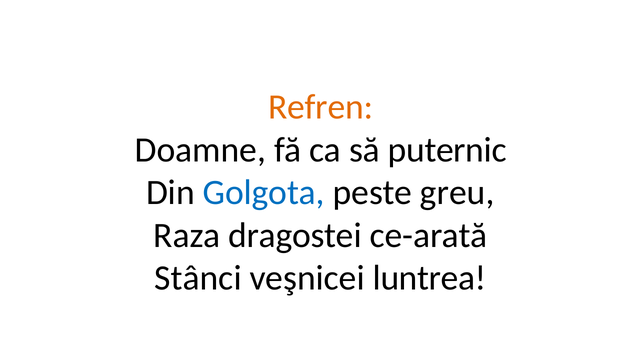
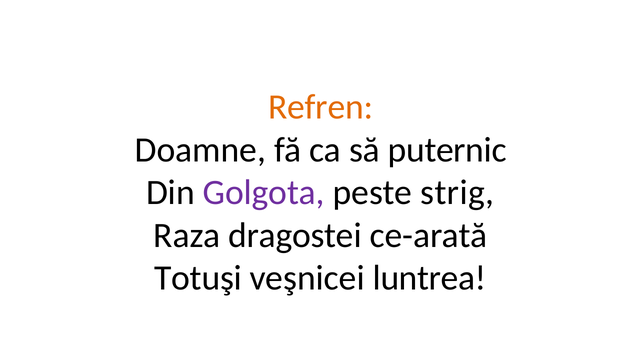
Golgota colour: blue -> purple
greu: greu -> strig
Stânci: Stânci -> Totuşi
